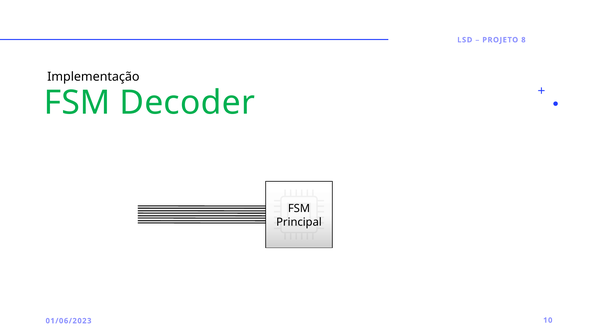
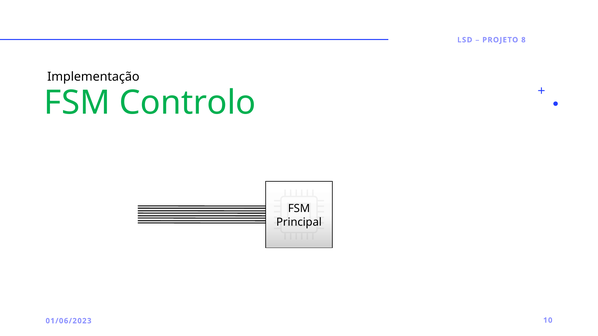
Decoder: Decoder -> Controlo
